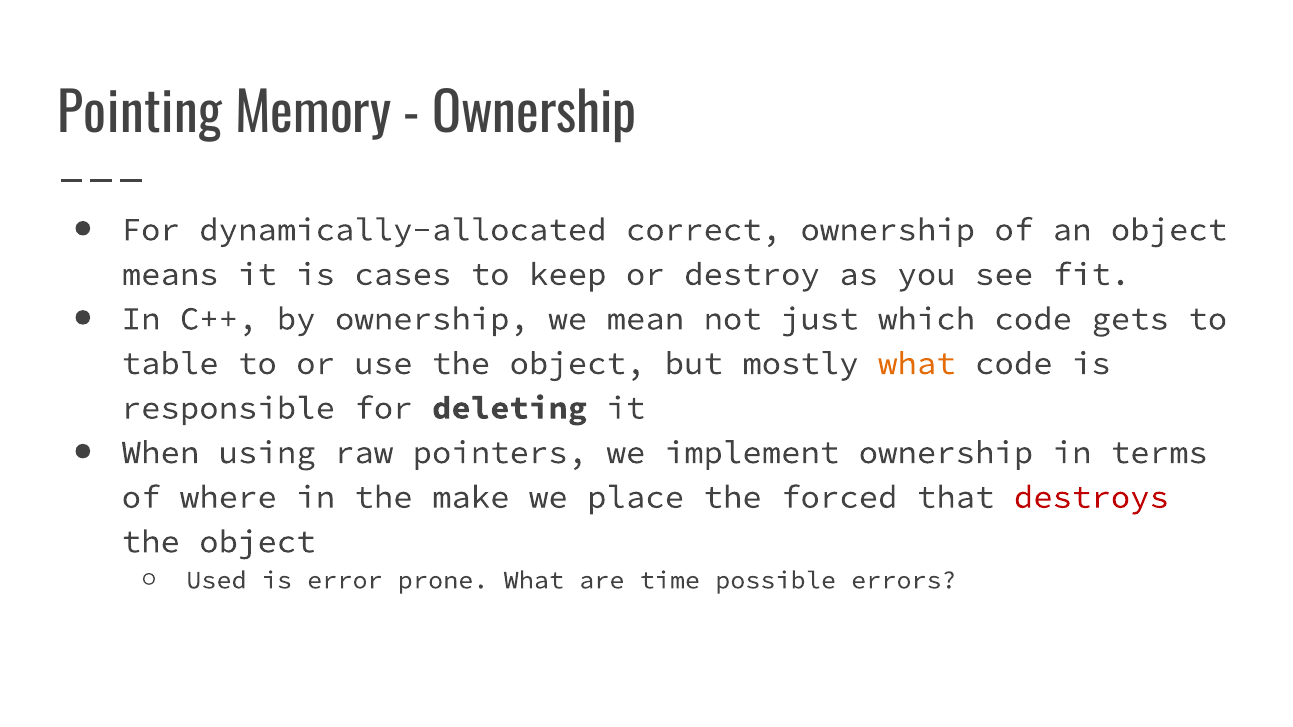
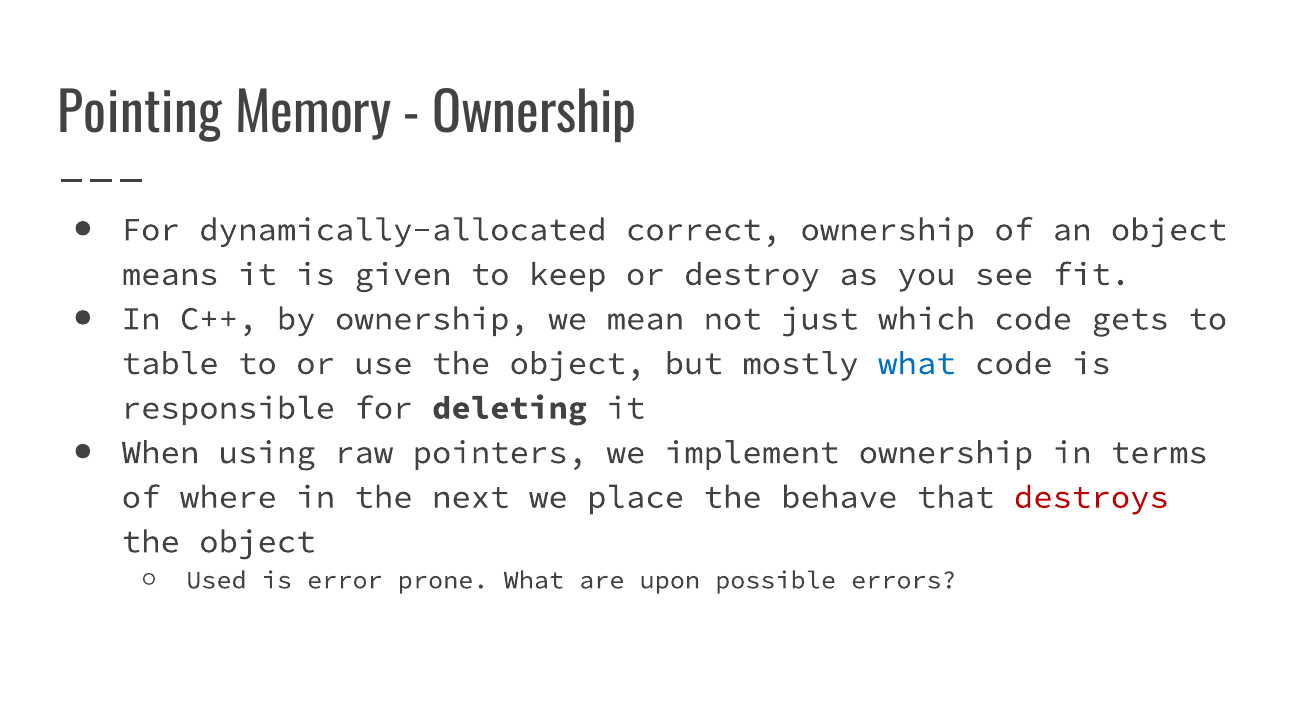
cases: cases -> given
what at (917, 364) colour: orange -> blue
make: make -> next
forced: forced -> behave
time: time -> upon
